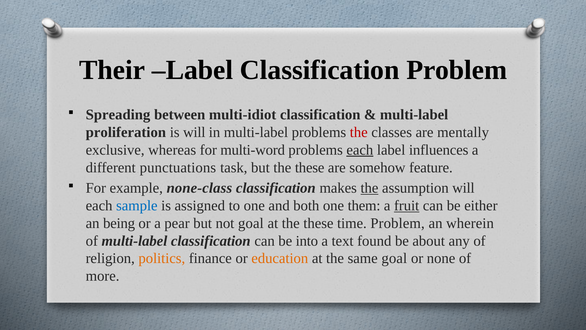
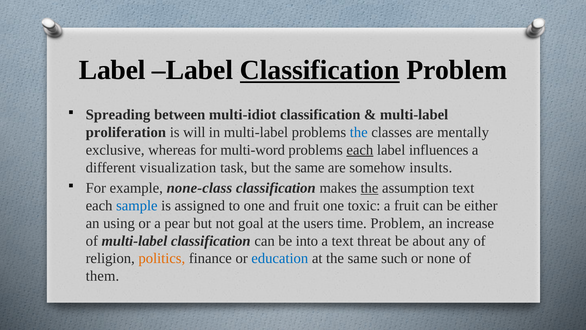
Their at (112, 70): Their -> Label
Classification at (320, 70) underline: none -> present
the at (359, 132) colour: red -> blue
punctuations: punctuations -> visualization
but the these: these -> same
feature: feature -> insults
assumption will: will -> text
and both: both -> fruit
them: them -> toxic
fruit at (407, 205) underline: present -> none
being: being -> using
at the these: these -> users
wherein: wherein -> increase
found: found -> threat
education colour: orange -> blue
same goal: goal -> such
more: more -> them
